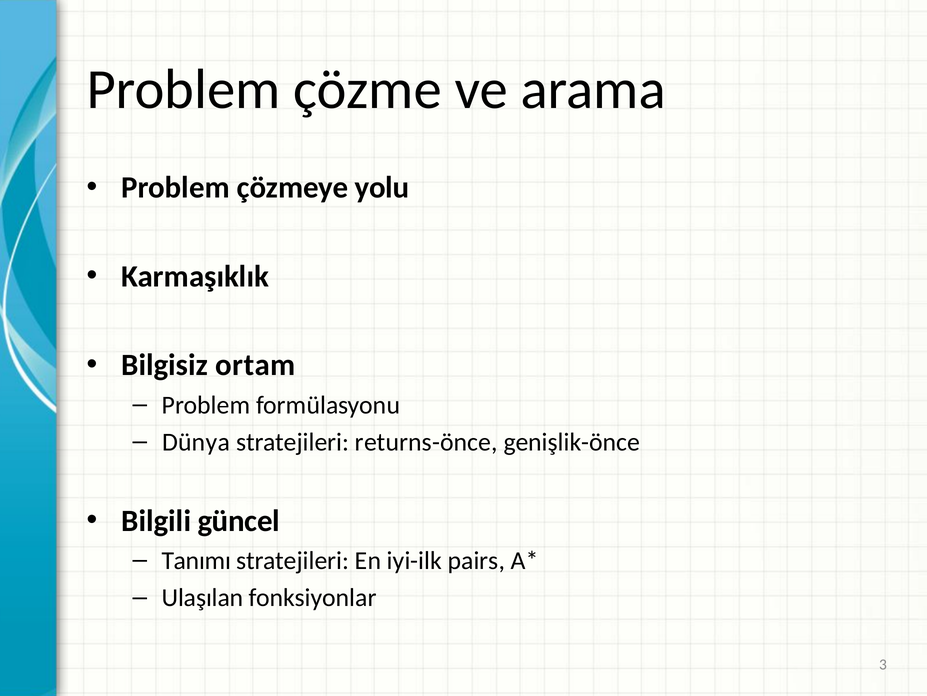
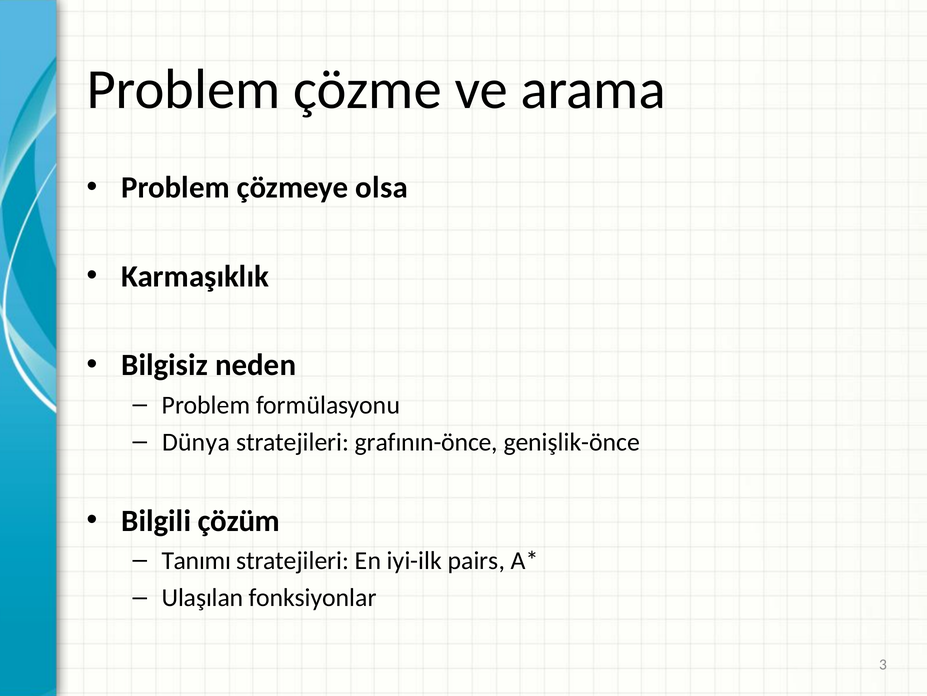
yolu: yolu -> olsa
ortam: ortam -> neden
returns-önce: returns-önce -> grafının-önce
güncel: güncel -> çözüm
